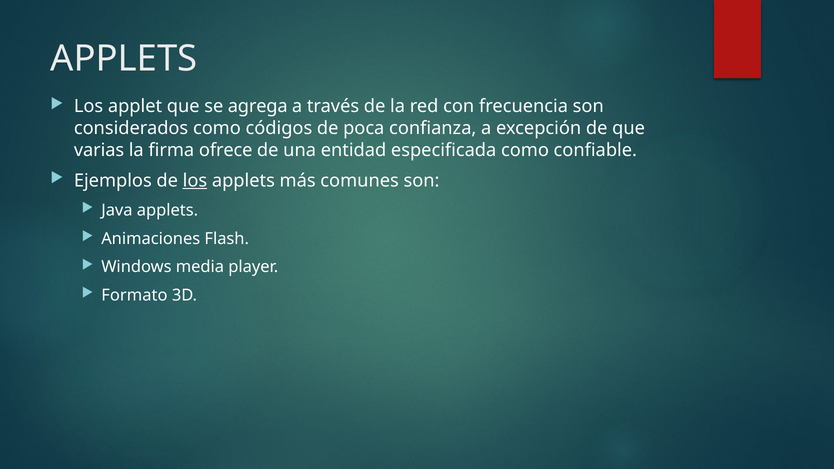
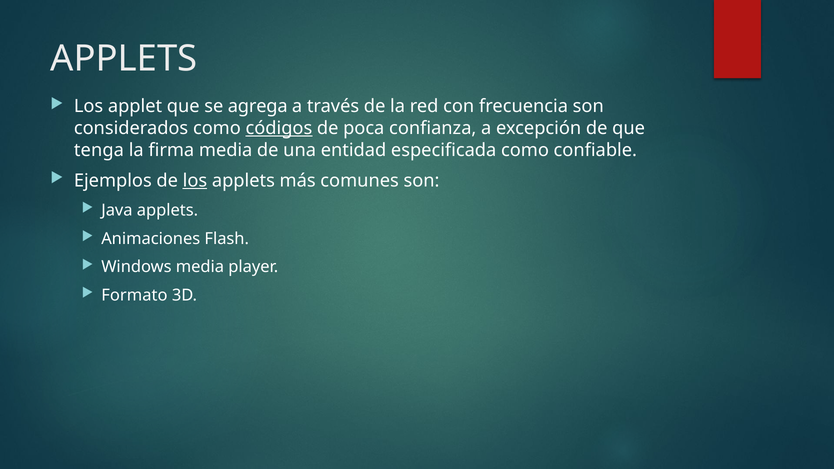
códigos underline: none -> present
varias: varias -> tenga
firma ofrece: ofrece -> media
